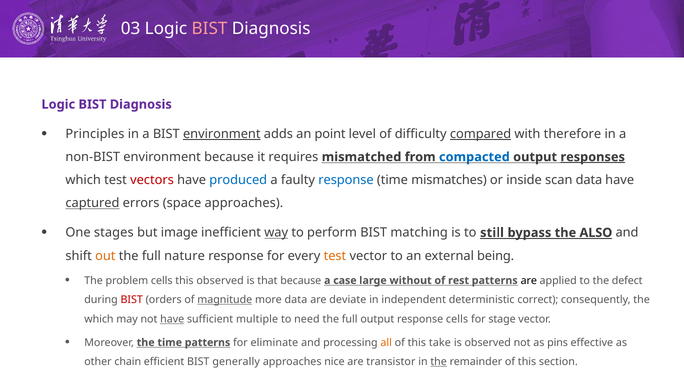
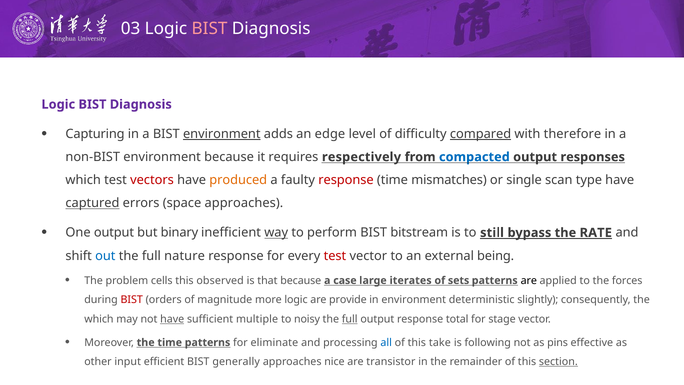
Principles: Principles -> Capturing
point: point -> edge
mismatched: mismatched -> respectively
responses underline: present -> none
produced colour: blue -> orange
response at (346, 180) colour: blue -> red
inside: inside -> single
scan data: data -> type
One stages: stages -> output
image: image -> binary
matching: matching -> bitstream
ALSO: ALSO -> RATE
out colour: orange -> blue
test at (335, 256) colour: orange -> red
without: without -> iterates
rest: rest -> sets
defect: defect -> forces
magnitude underline: present -> none
more data: data -> logic
deviate: deviate -> provide
in independent: independent -> environment
correct: correct -> slightly
need: need -> noisy
full at (350, 319) underline: none -> present
response cells: cells -> total
all colour: orange -> blue
is observed: observed -> following
chain: chain -> input
the at (439, 362) underline: present -> none
section underline: none -> present
